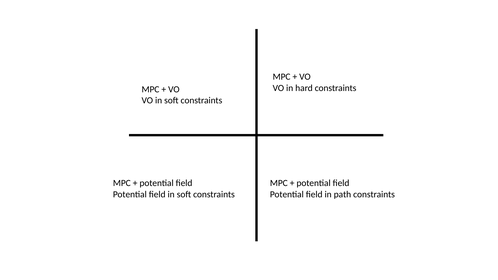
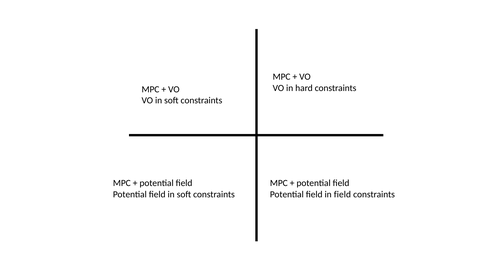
in path: path -> field
